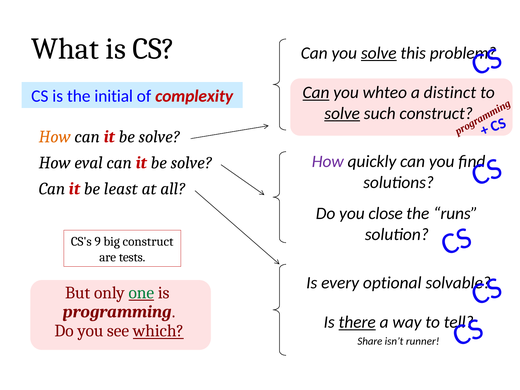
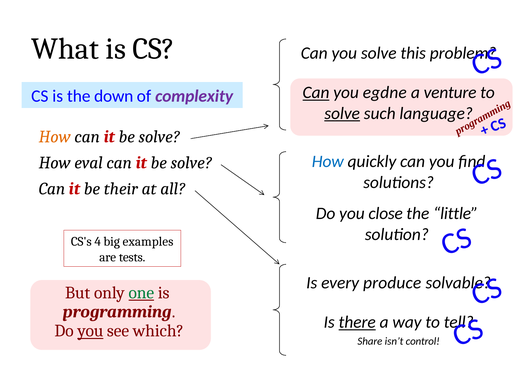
solve at (379, 53) underline: present -> none
whteo: whteo -> egdne
distinct: distinct -> venture
initial: initial -> down
complexity colour: red -> purple
such construct: construct -> language
How at (328, 161) colour: purple -> blue
least: least -> their
runs: runs -> little
9: 9 -> 4
big construct: construct -> examples
optional: optional -> produce
you at (90, 331) underline: none -> present
which underline: present -> none
runner: runner -> control
